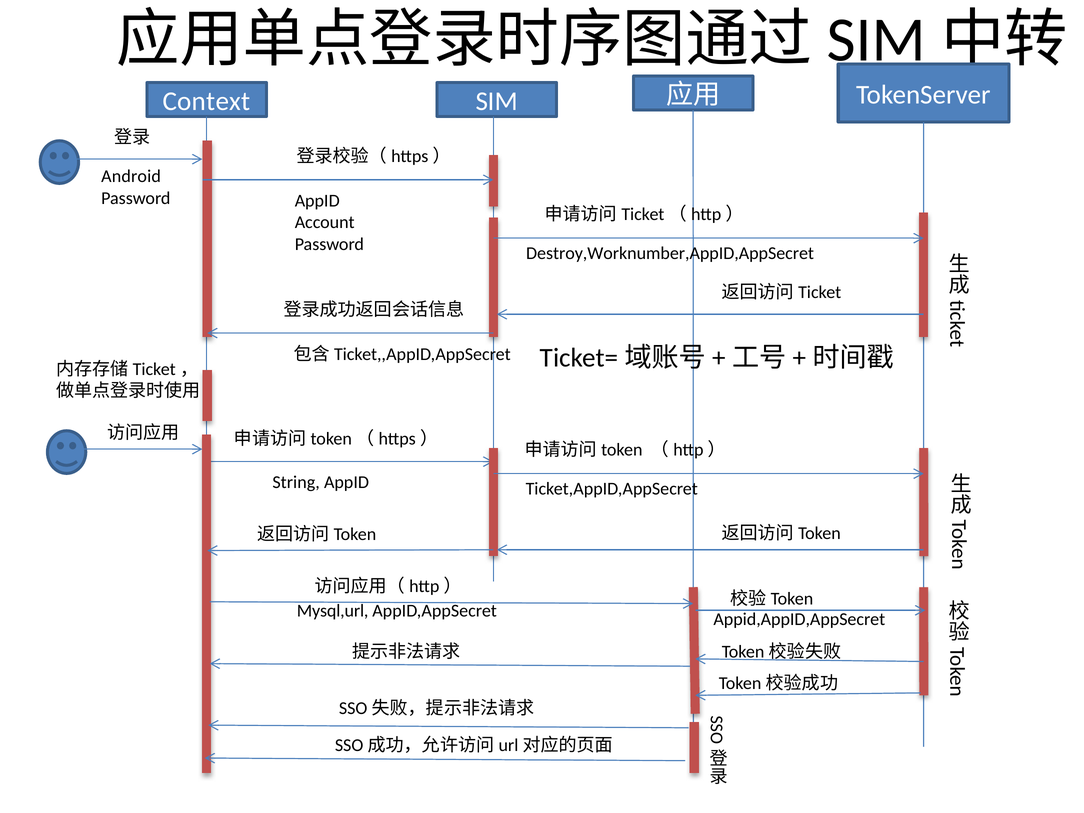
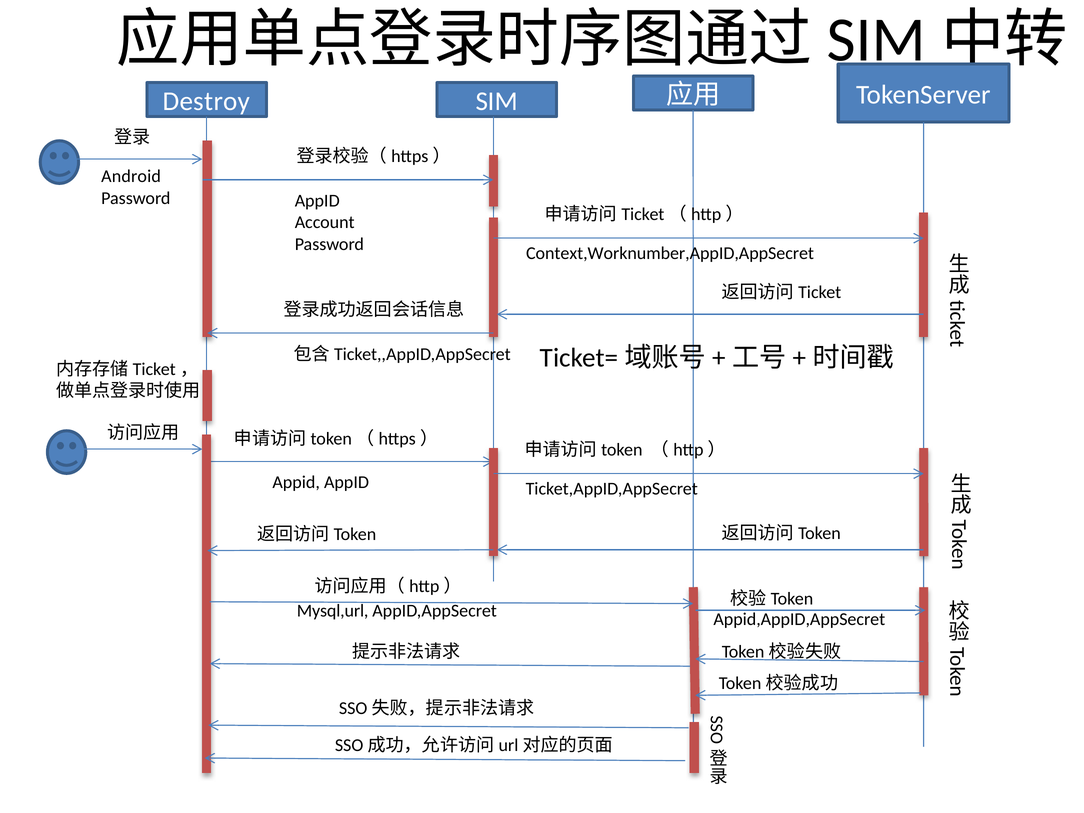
Context: Context -> Destroy
Destroy,Worknumber,AppID,AppSecret: Destroy,Worknumber,AppID,AppSecret -> Context,Worknumber,AppID,AppSecret
String at (296, 482): String -> Appid
